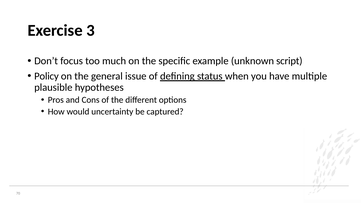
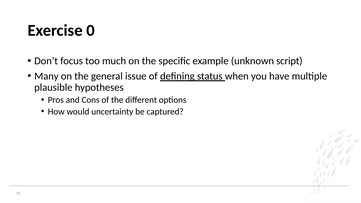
3: 3 -> 0
Policy: Policy -> Many
